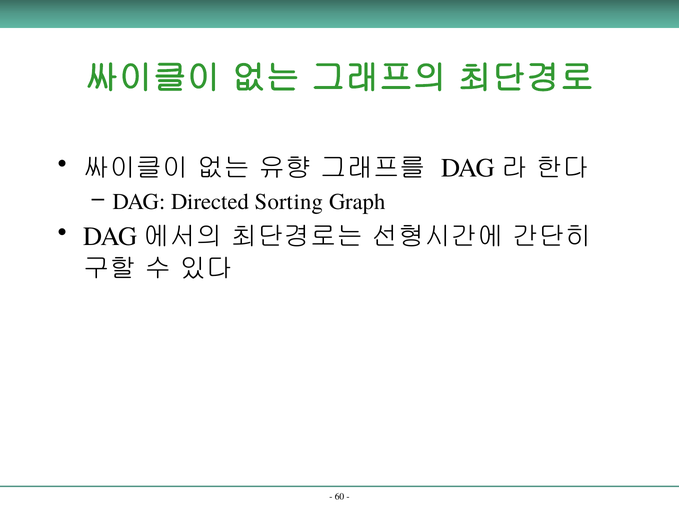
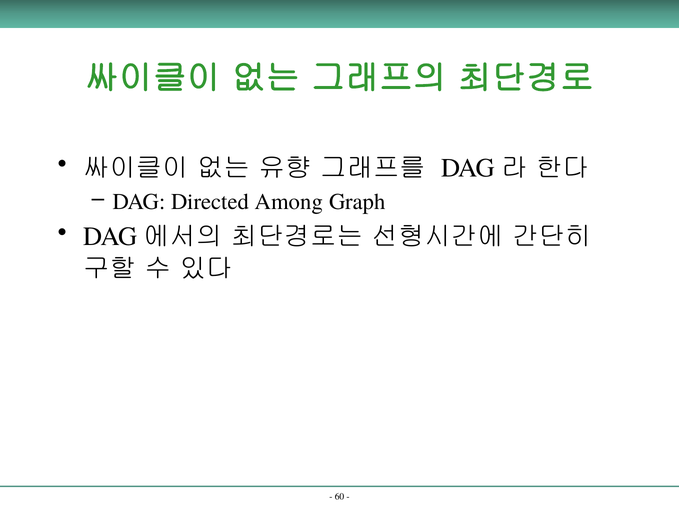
Sorting: Sorting -> Among
